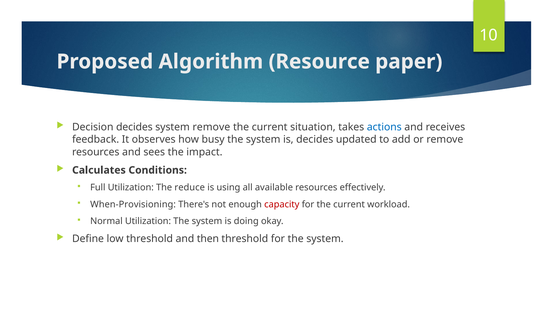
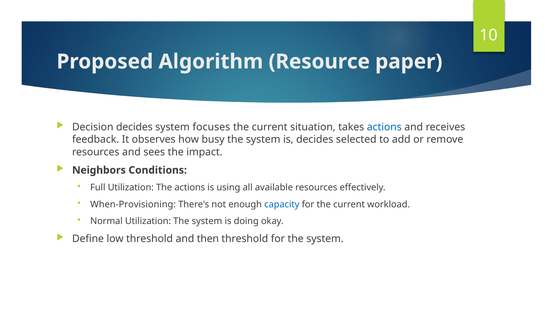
system remove: remove -> focuses
updated: updated -> selected
Calculates: Calculates -> Neighbors
The reduce: reduce -> actions
capacity colour: red -> blue
